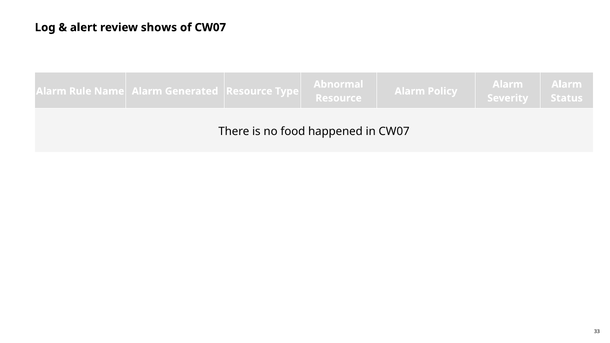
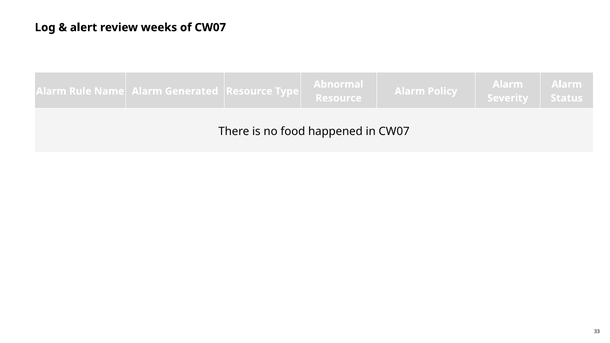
shows: shows -> weeks
